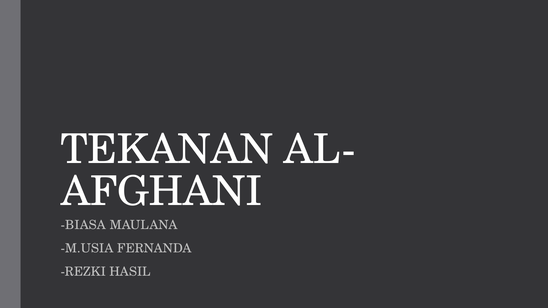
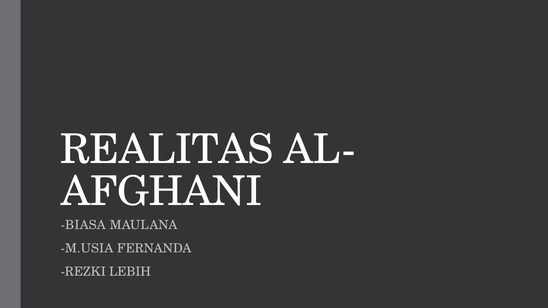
TEKANAN: TEKANAN -> REALITAS
HASIL: HASIL -> LEBIH
